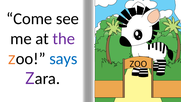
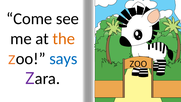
the colour: purple -> orange
